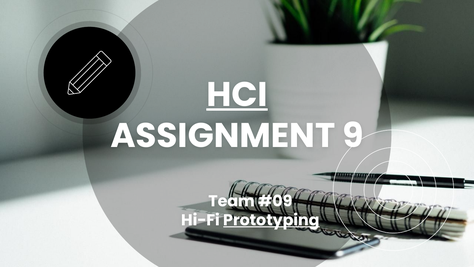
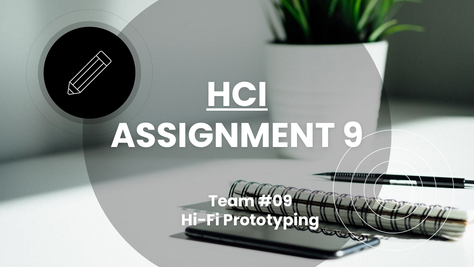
Prototyping underline: present -> none
